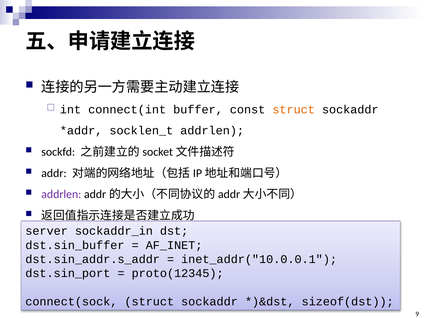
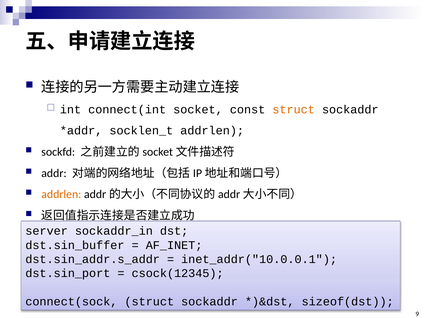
buffer: buffer -> socket
addrlen at (61, 194) colour: purple -> orange
proto(12345: proto(12345 -> csock(12345
